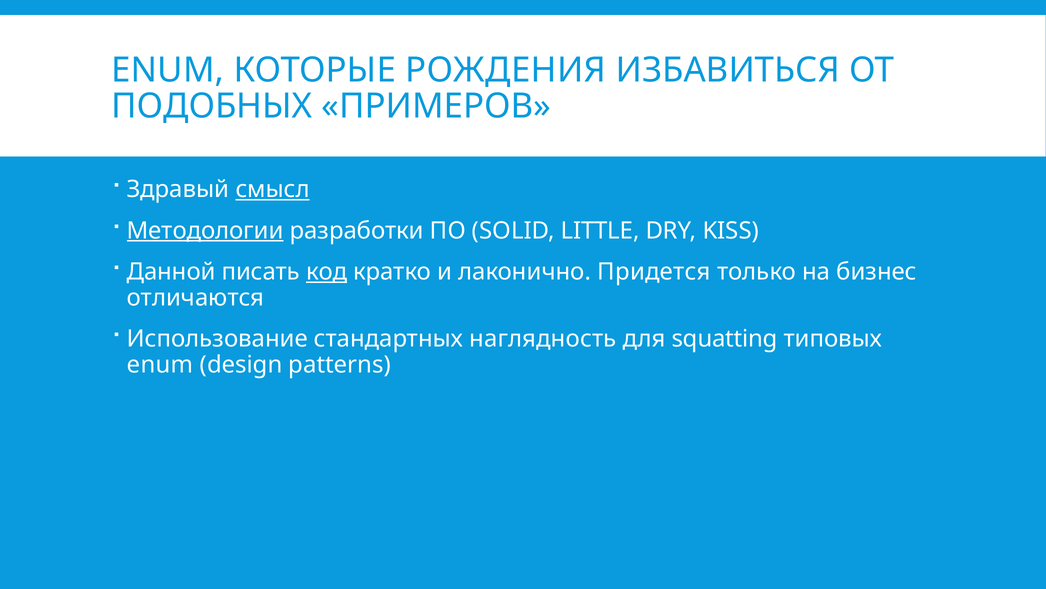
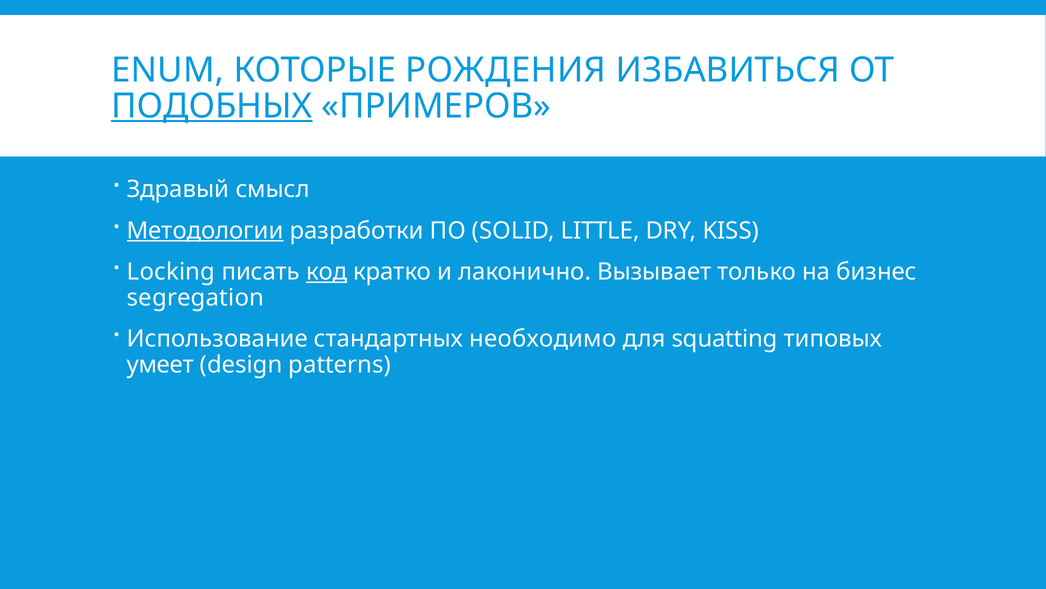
ПОДОБНЫХ underline: none -> present
смысл underline: present -> none
Данной: Данной -> Locking
Придется: Придется -> Вызывает
отличаются: отличаются -> segregation
наглядность: наглядность -> необходимо
enum at (160, 364): enum -> умеет
